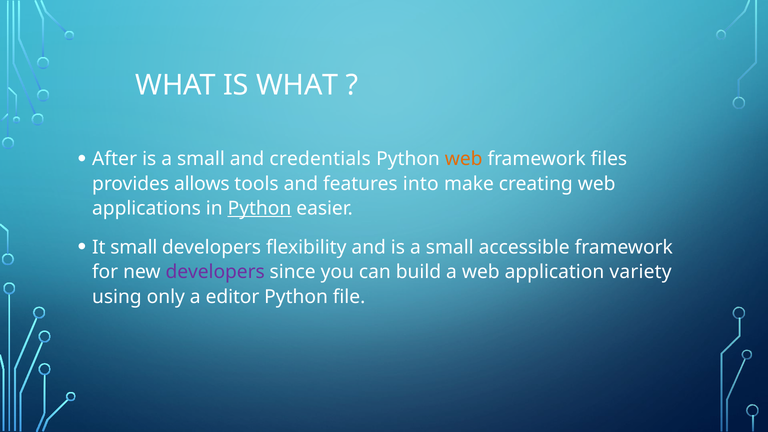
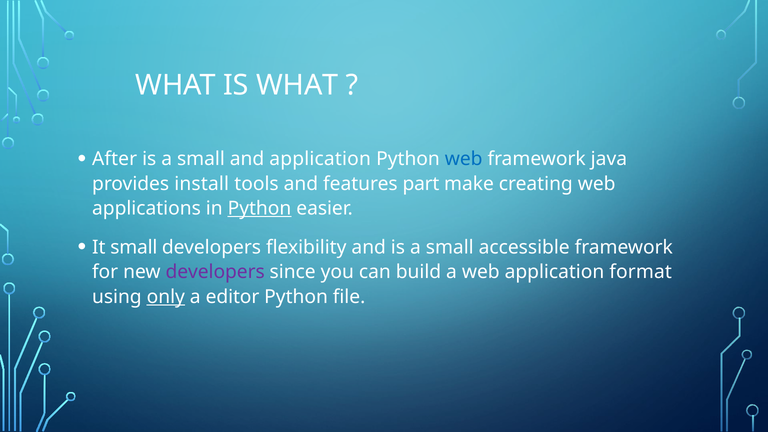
and credentials: credentials -> application
web at (464, 159) colour: orange -> blue
files: files -> java
allows: allows -> install
into: into -> part
variety: variety -> format
only underline: none -> present
